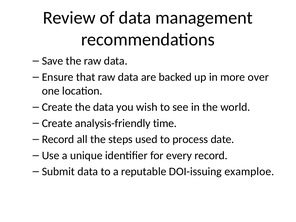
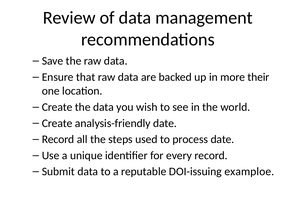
over: over -> their
analysis-friendly time: time -> date
